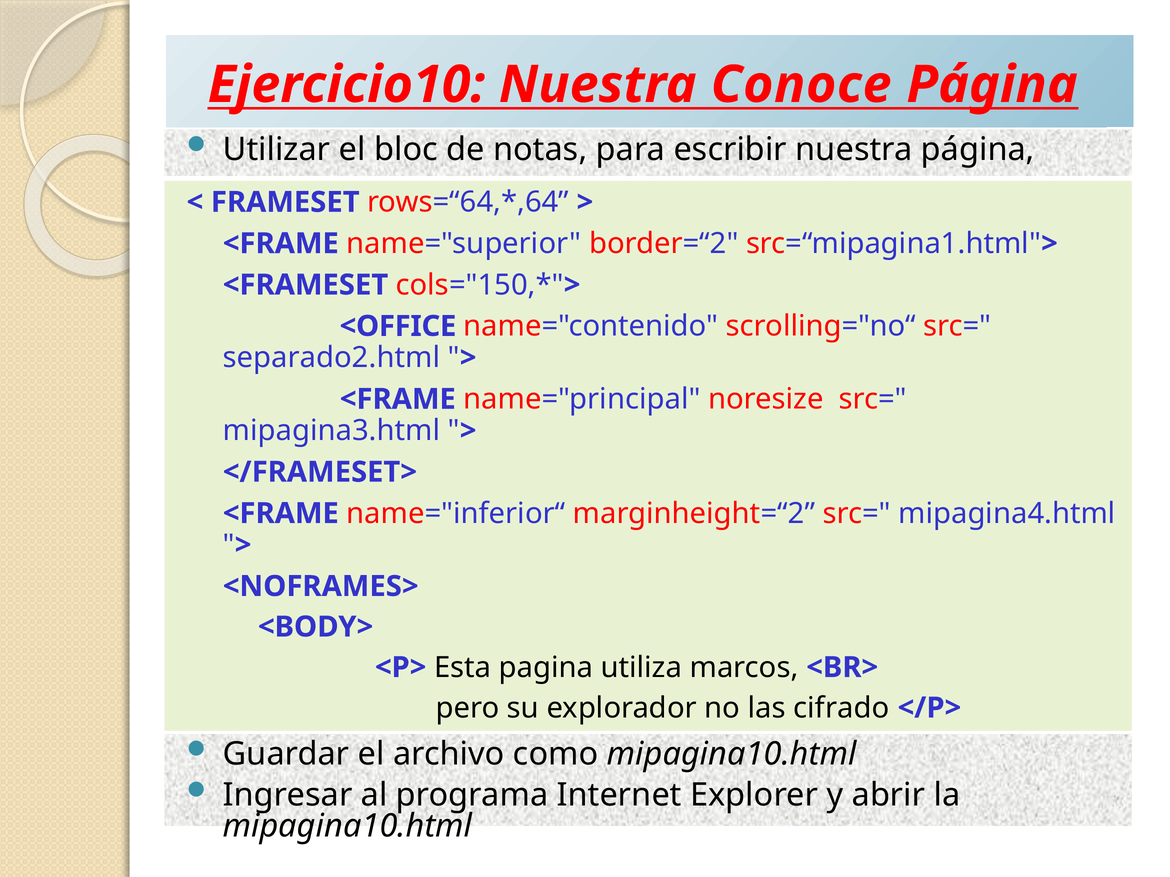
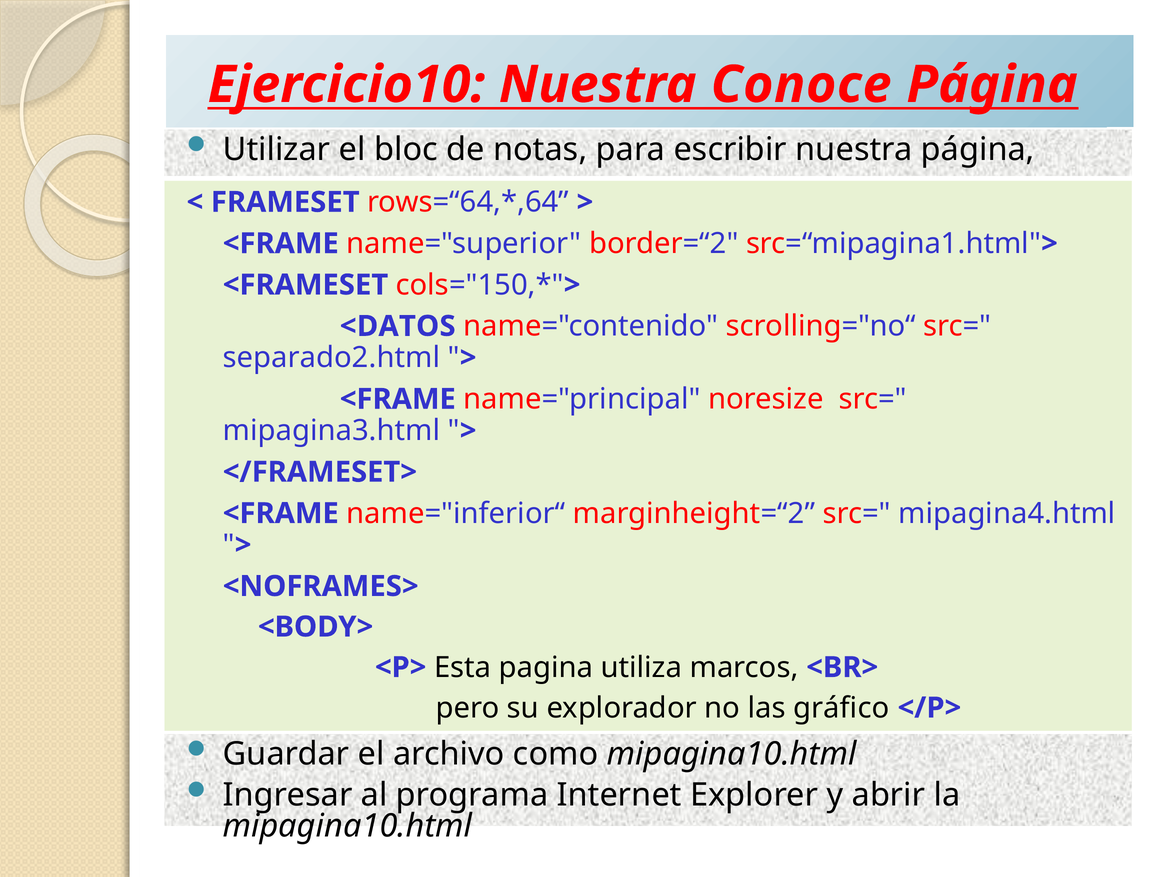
<OFFICE: <OFFICE -> <DATOS
cifrado: cifrado -> gráfico
